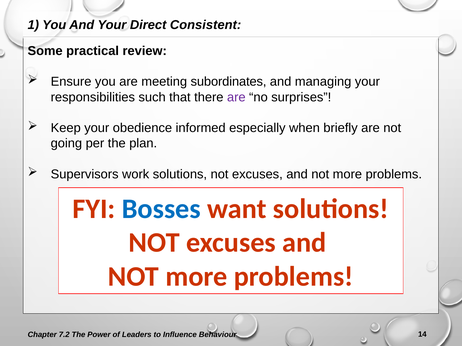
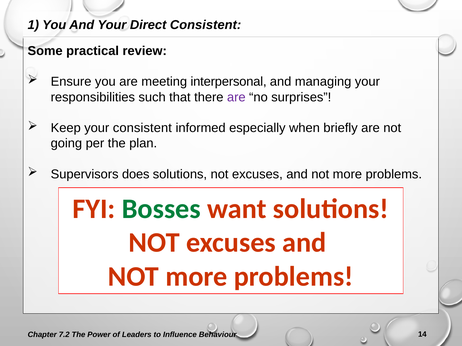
subordinates: subordinates -> interpersonal
your obedience: obedience -> consistent
work: work -> does
Bosses colour: blue -> green
